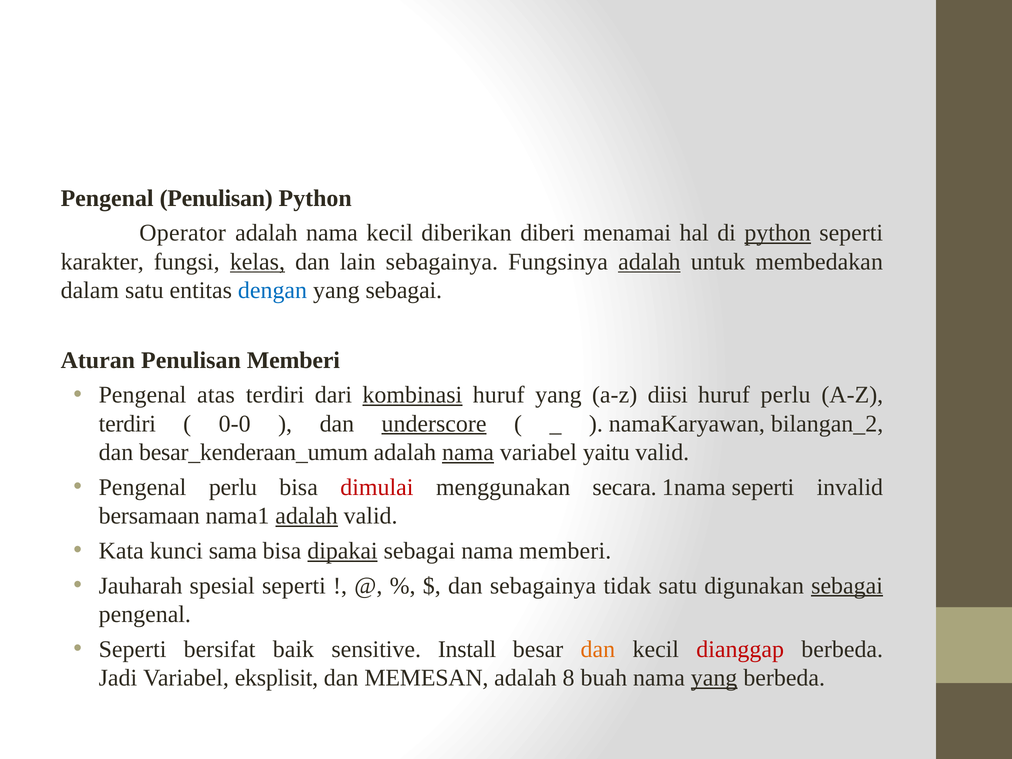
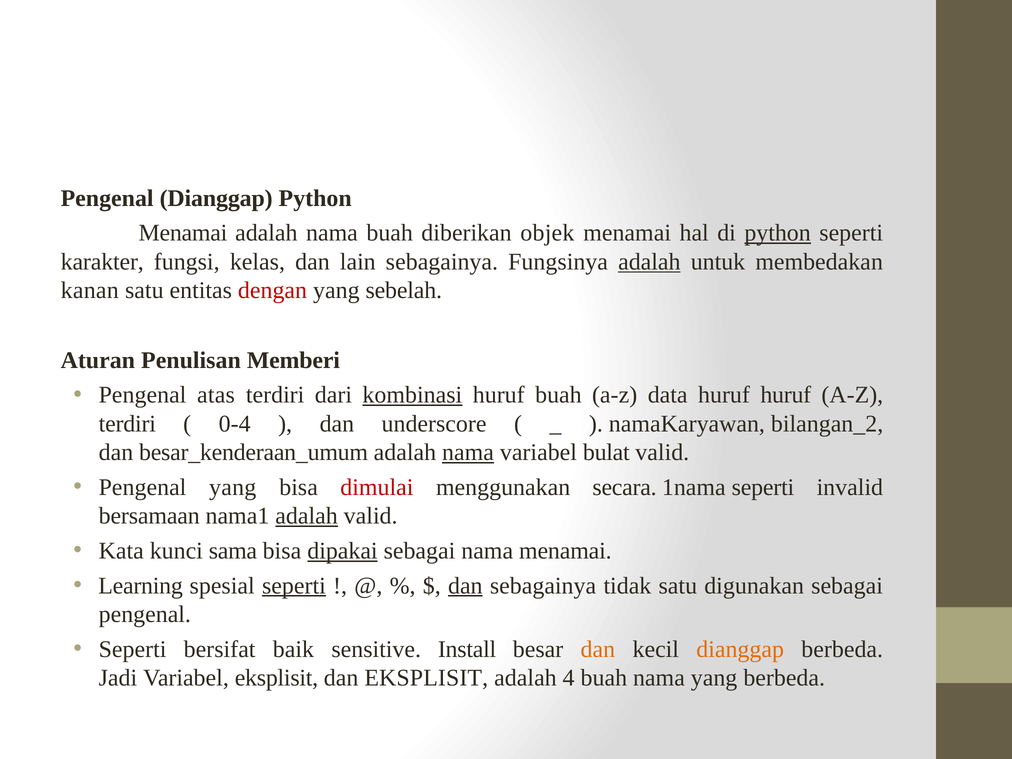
Pengenal Penulisan: Penulisan -> Dianggap
Operator at (183, 233): Operator -> Menamai
nama kecil: kecil -> buah
diberi: diberi -> objek
kelas underline: present -> none
dalam: dalam -> kanan
dengan colour: blue -> red
yang sebagai: sebagai -> sebelah
huruf yang: yang -> buah
diisi: diisi -> data
huruf perlu: perlu -> huruf
0-0: 0-0 -> 0-4
underscore underline: present -> none
yaitu: yaitu -> bulat
Pengenal perlu: perlu -> yang
nama memberi: memberi -> menamai
Jauharah: Jauharah -> Learning
seperti at (294, 586) underline: none -> present
dan at (465, 586) underline: none -> present
sebagai at (847, 586) underline: present -> none
dianggap at (740, 649) colour: red -> orange
dan MEMESAN: MEMESAN -> EKSPLISIT
8: 8 -> 4
yang at (714, 678) underline: present -> none
